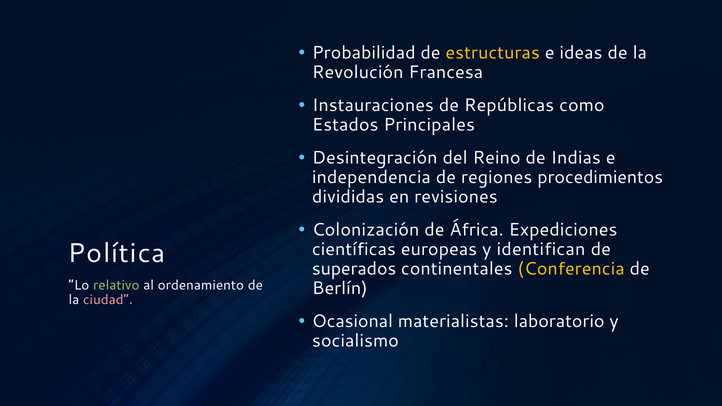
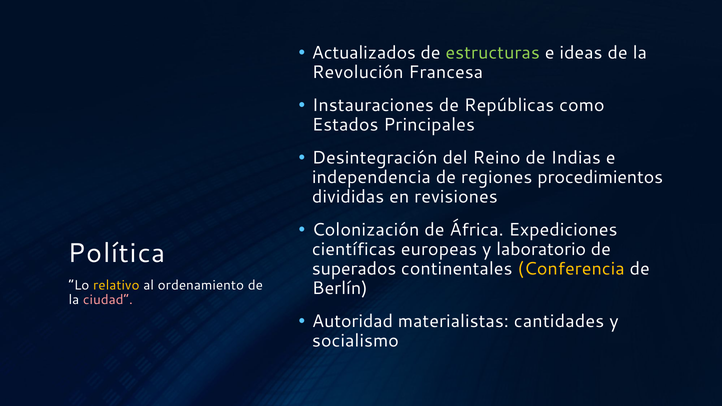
Probabilidad: Probabilidad -> Actualizados
estructuras colour: yellow -> light green
identifican: identifican -> laboratorio
relativo colour: light green -> yellow
Ocasional: Ocasional -> Autoridad
laboratorio: laboratorio -> cantidades
